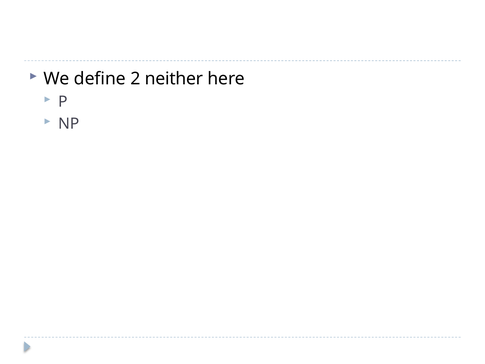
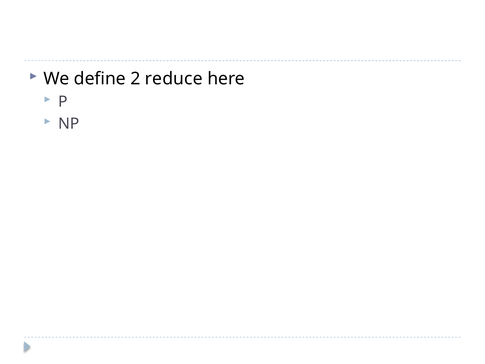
neither: neither -> reduce
